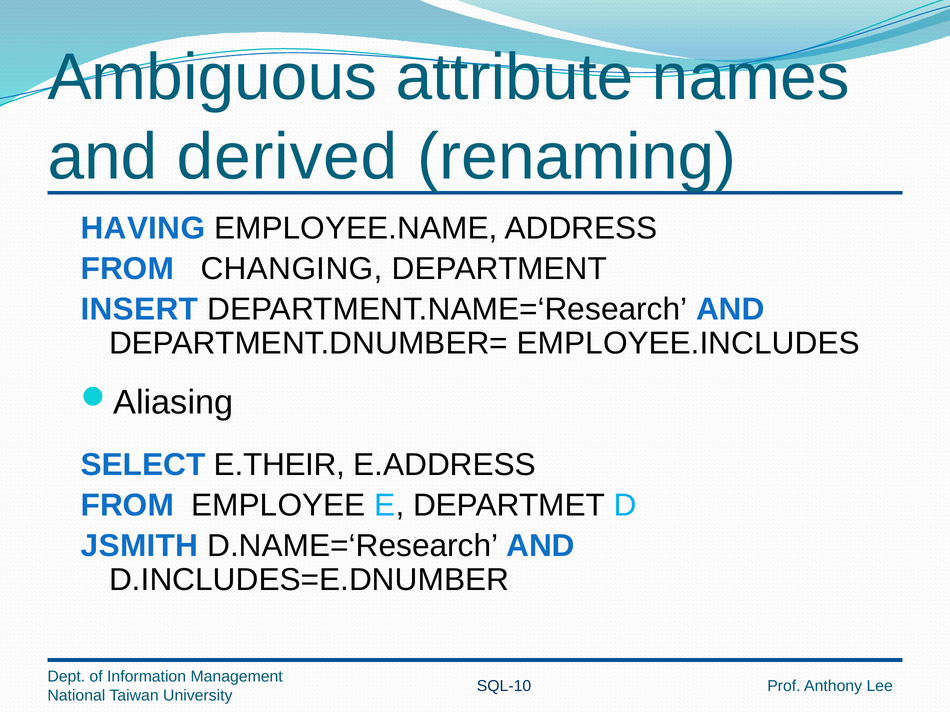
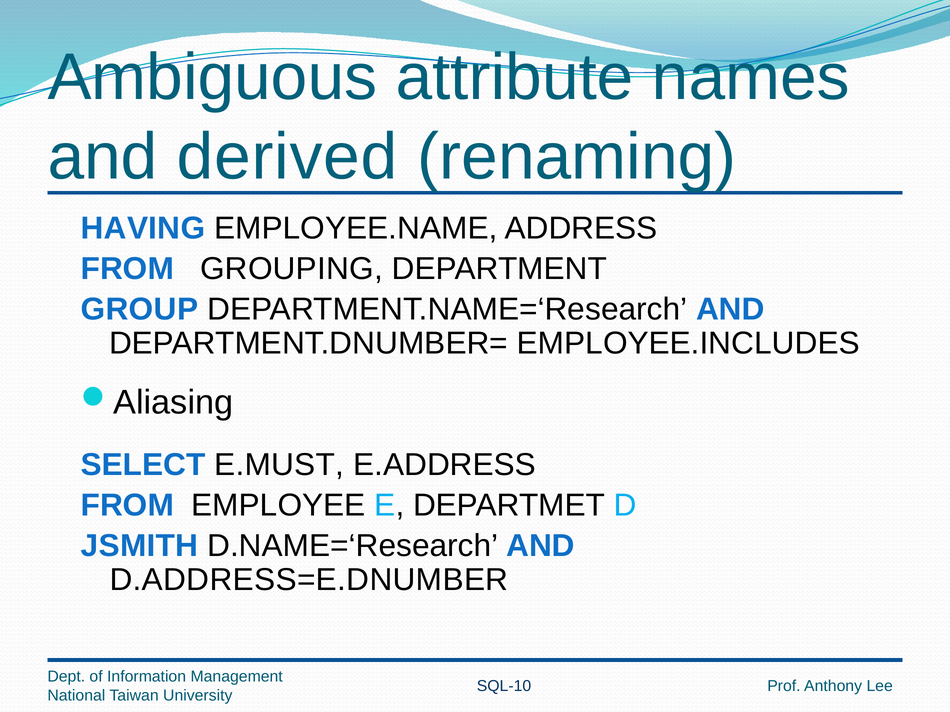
CHANGING: CHANGING -> GROUPING
INSERT: INSERT -> GROUP
E.THEIR: E.THEIR -> E.MUST
D.INCLUDES=E.DNUMBER: D.INCLUDES=E.DNUMBER -> D.ADDRESS=E.DNUMBER
